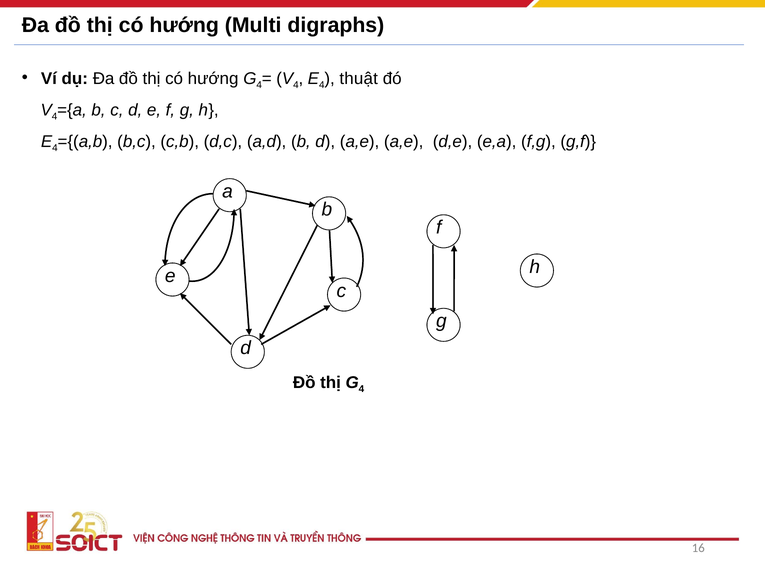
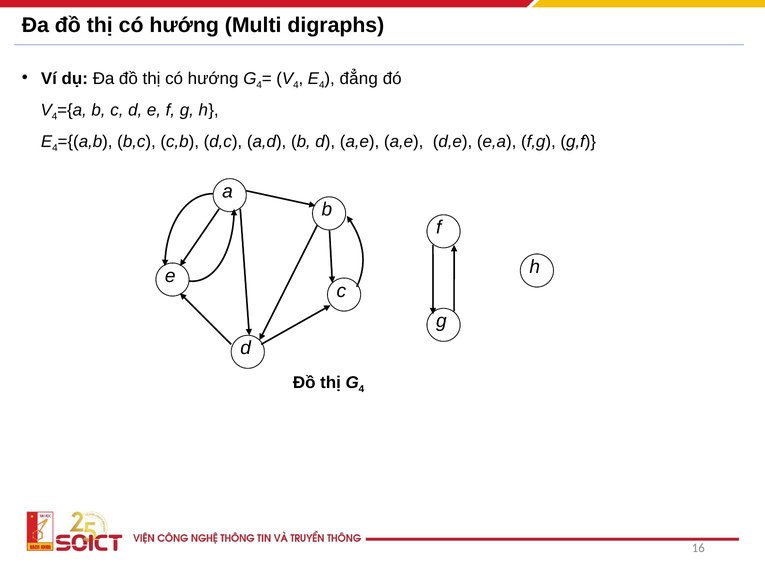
thuật: thuật -> đẳng
